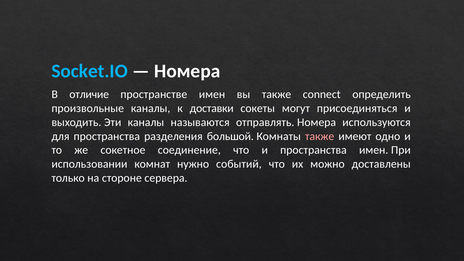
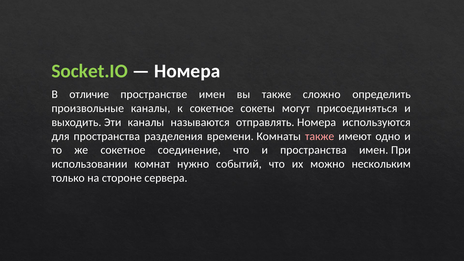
Socket.IO colour: light blue -> light green
connect: connect -> сложно
к доставки: доставки -> сокетное
большой: большой -> времени
доставлены: доставлены -> нескольким
